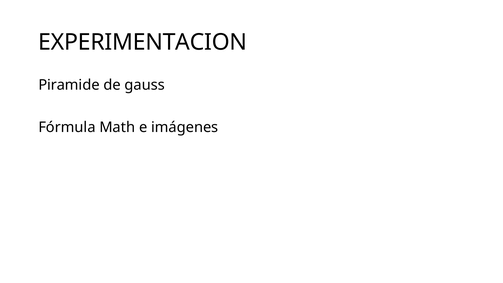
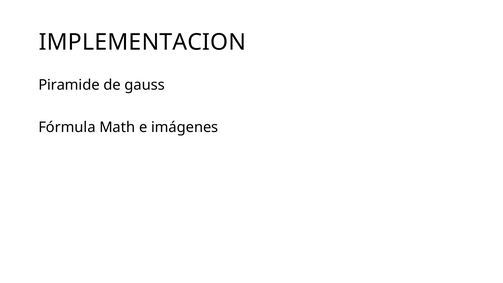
EXPERIMENTACION: EXPERIMENTACION -> IMPLEMENTACION
